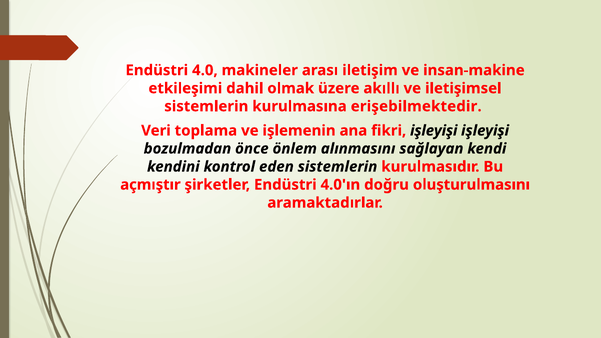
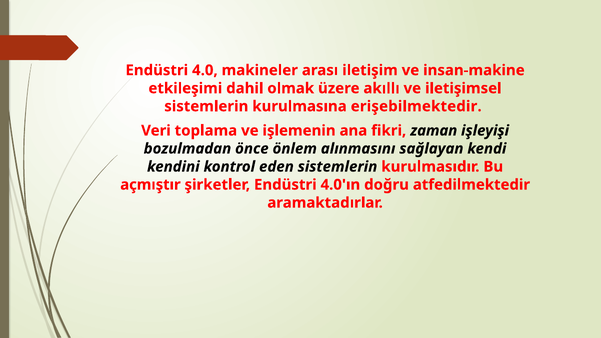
fikri işleyişi: işleyişi -> zaman
oluşturulmasını: oluşturulmasını -> atfedilmektedir
